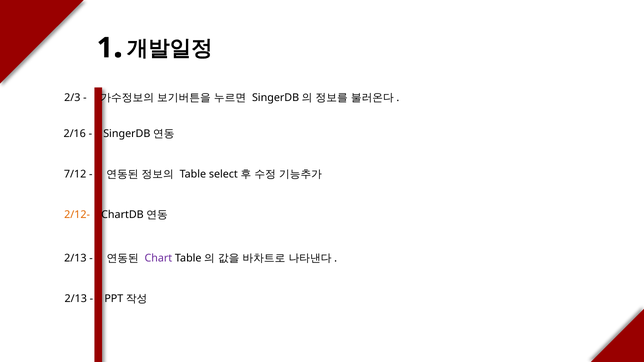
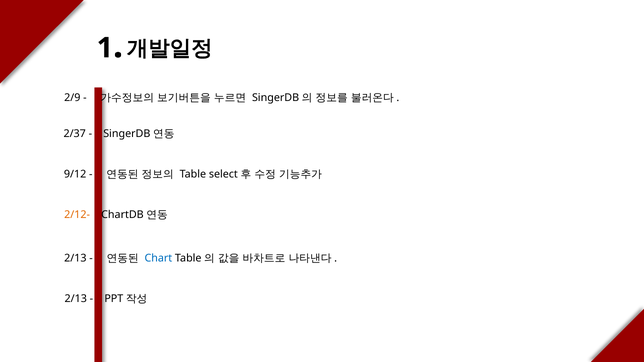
2/3: 2/3 -> 2/9
2/16: 2/16 -> 2/37
7/12: 7/12 -> 9/12
Chart colour: purple -> blue
